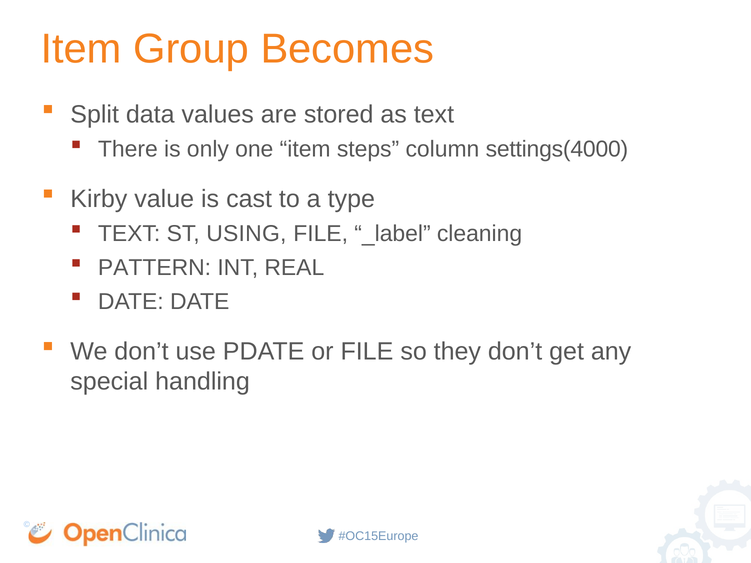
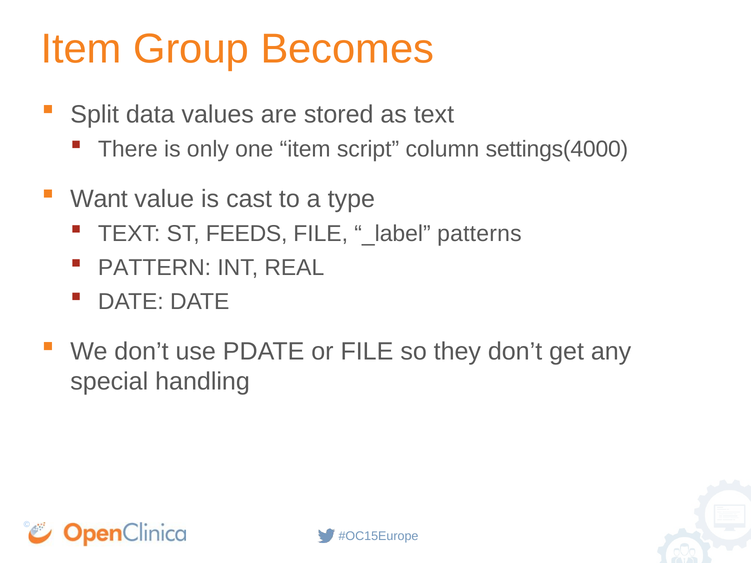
steps: steps -> script
Kirby: Kirby -> Want
USING: USING -> FEEDS
cleaning: cleaning -> patterns
